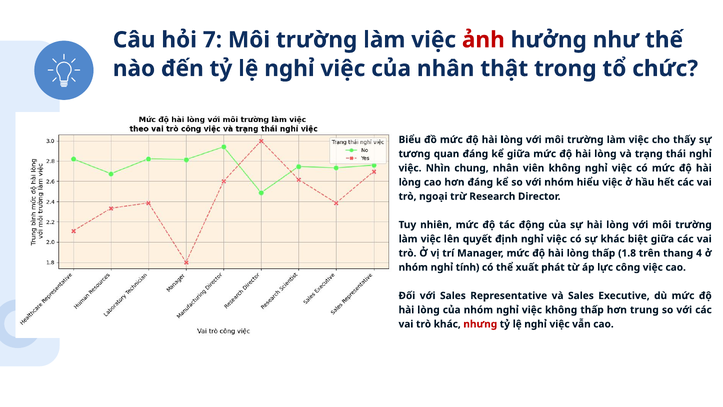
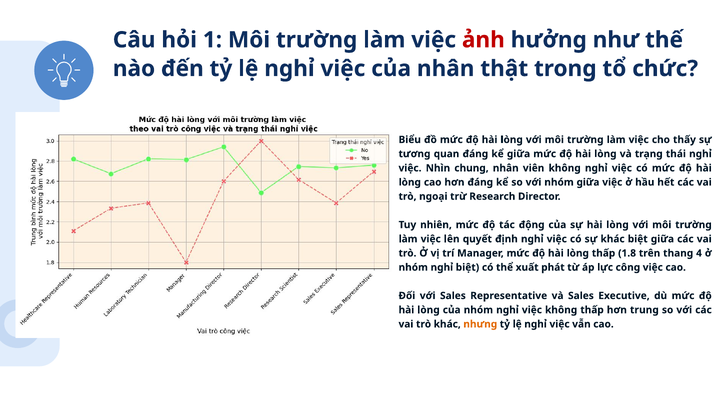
7: 7 -> 1
nhóm hiểu: hiểu -> giữa
nghỉ tính: tính -> biệt
nhưng colour: red -> orange
